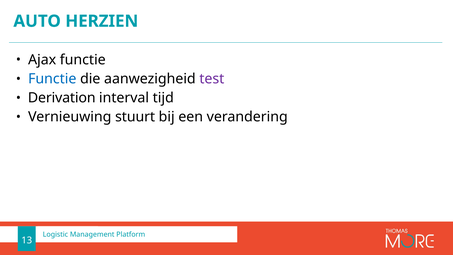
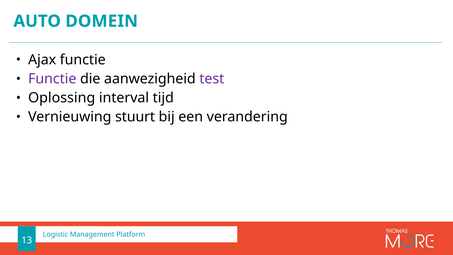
HERZIEN: HERZIEN -> DOMEIN
Functie at (52, 79) colour: blue -> purple
Derivation: Derivation -> Oplossing
